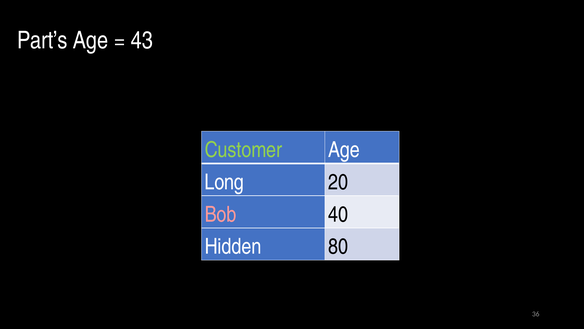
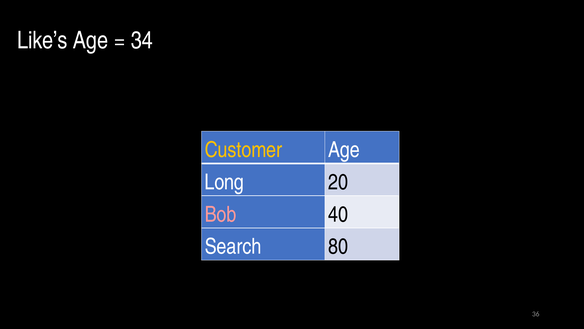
Part’s: Part’s -> Like’s
43: 43 -> 34
Customer colour: light green -> yellow
Hidden: Hidden -> Search
